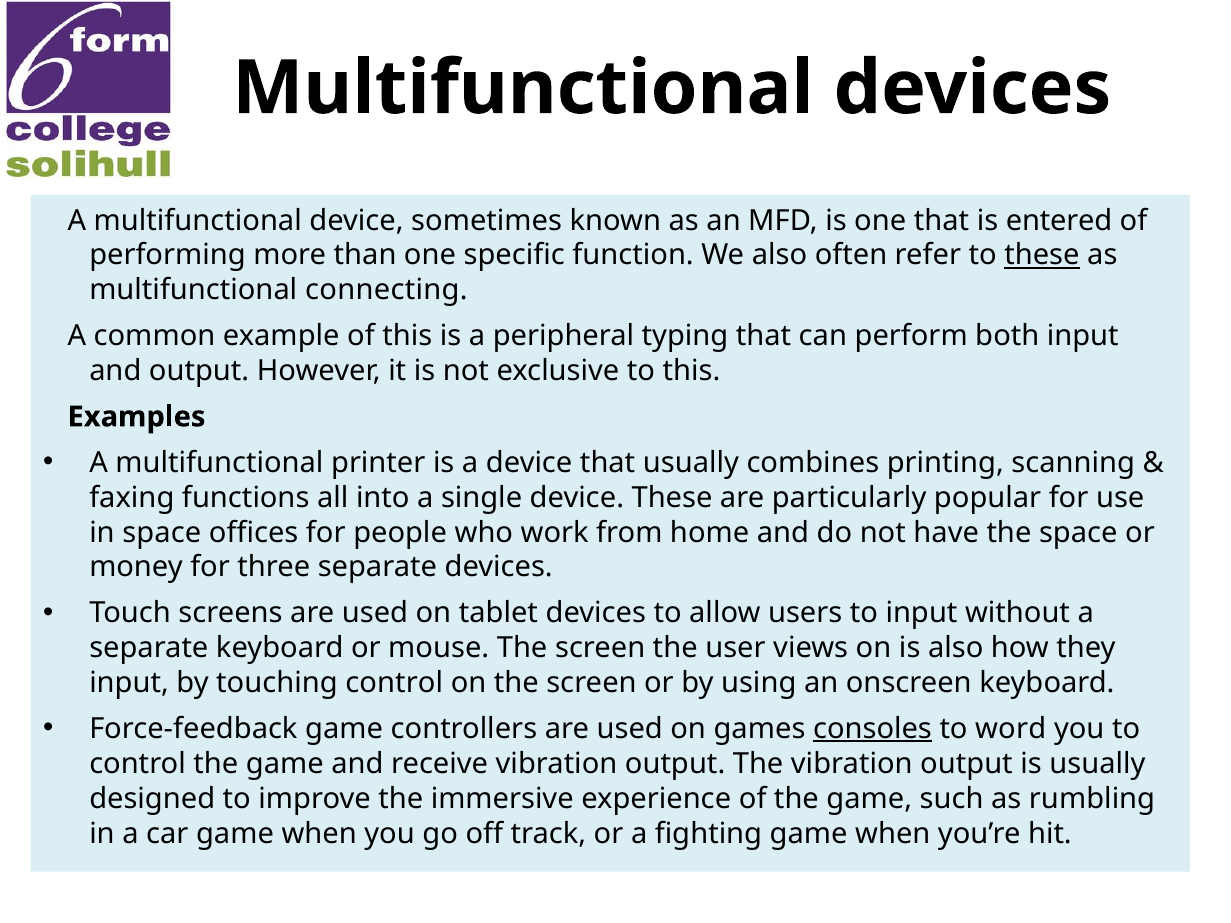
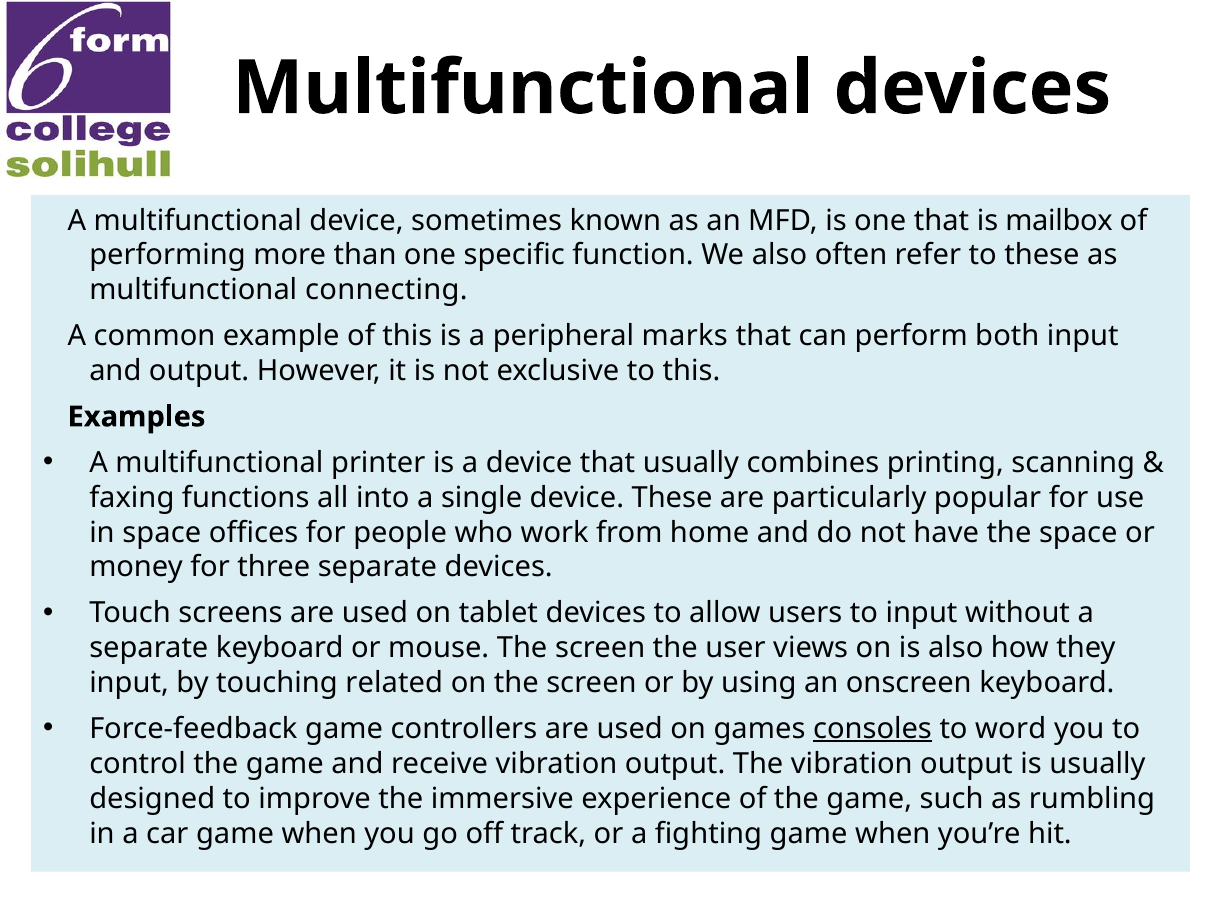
entered: entered -> mailbox
these at (1042, 255) underline: present -> none
typing: typing -> marks
touching control: control -> related
